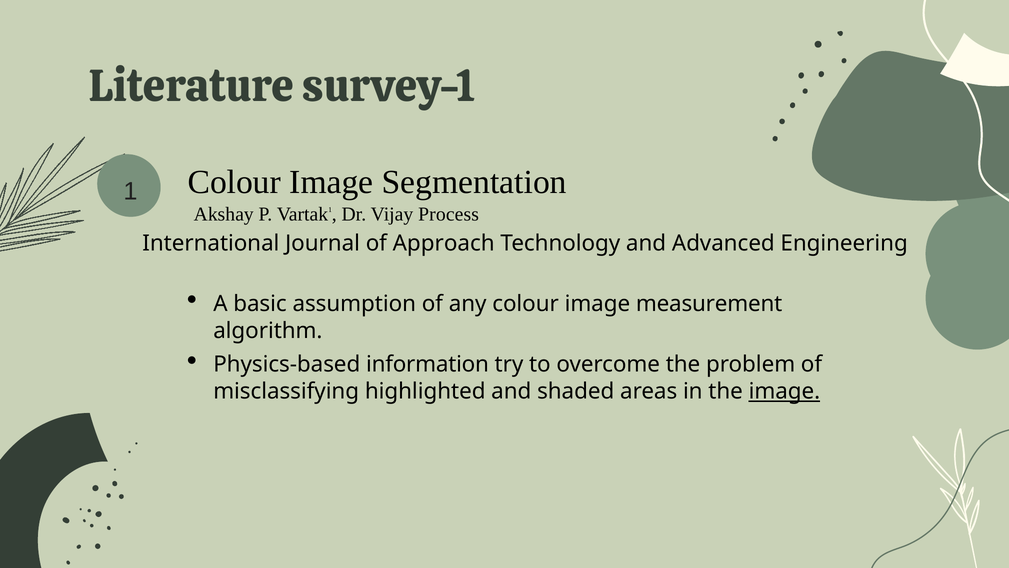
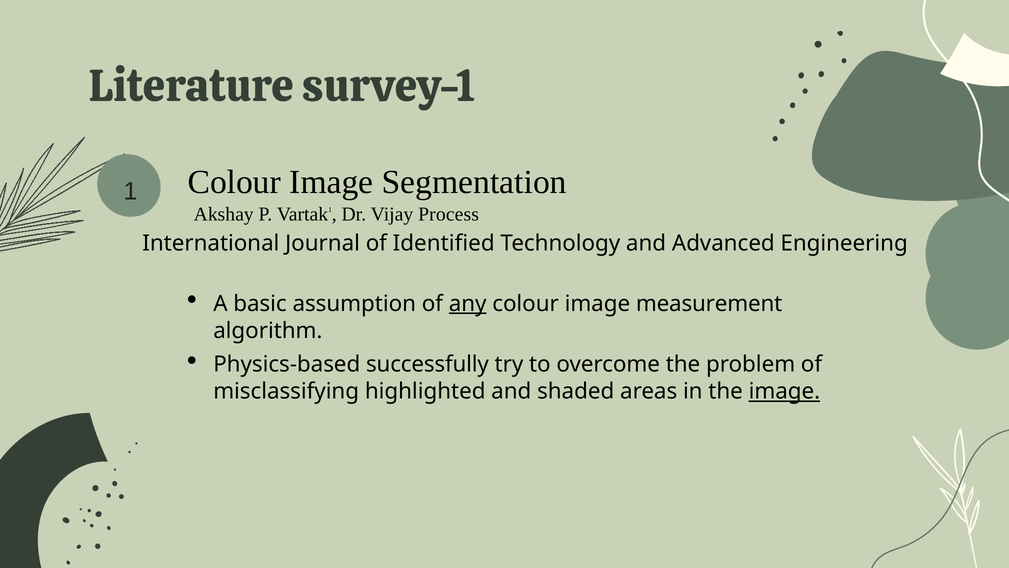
Approach: Approach -> Identified
any underline: none -> present
information: information -> successfully
